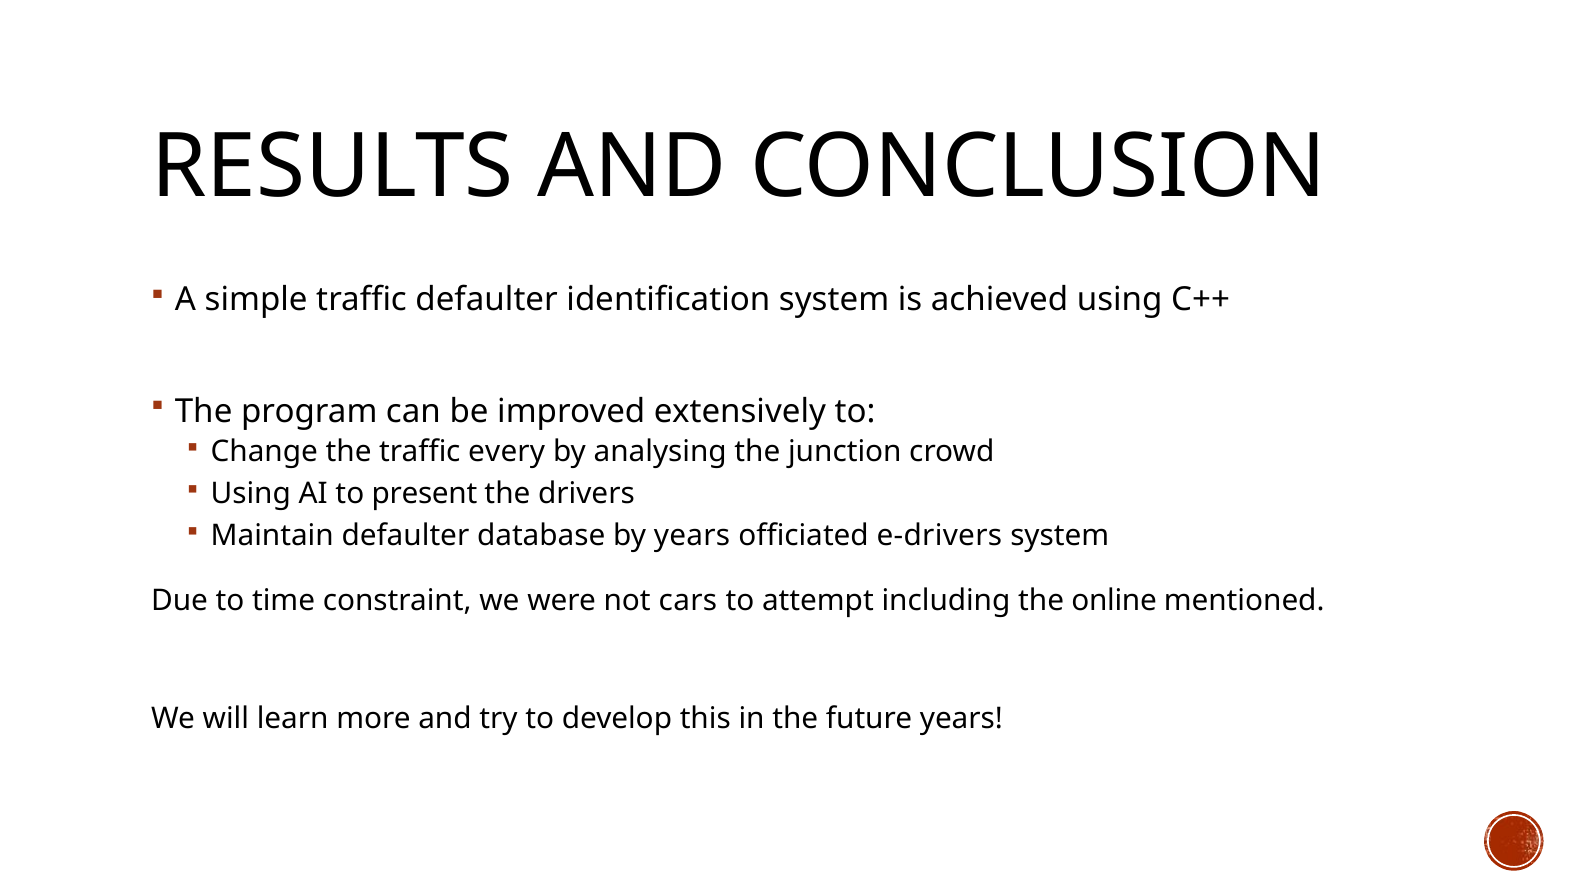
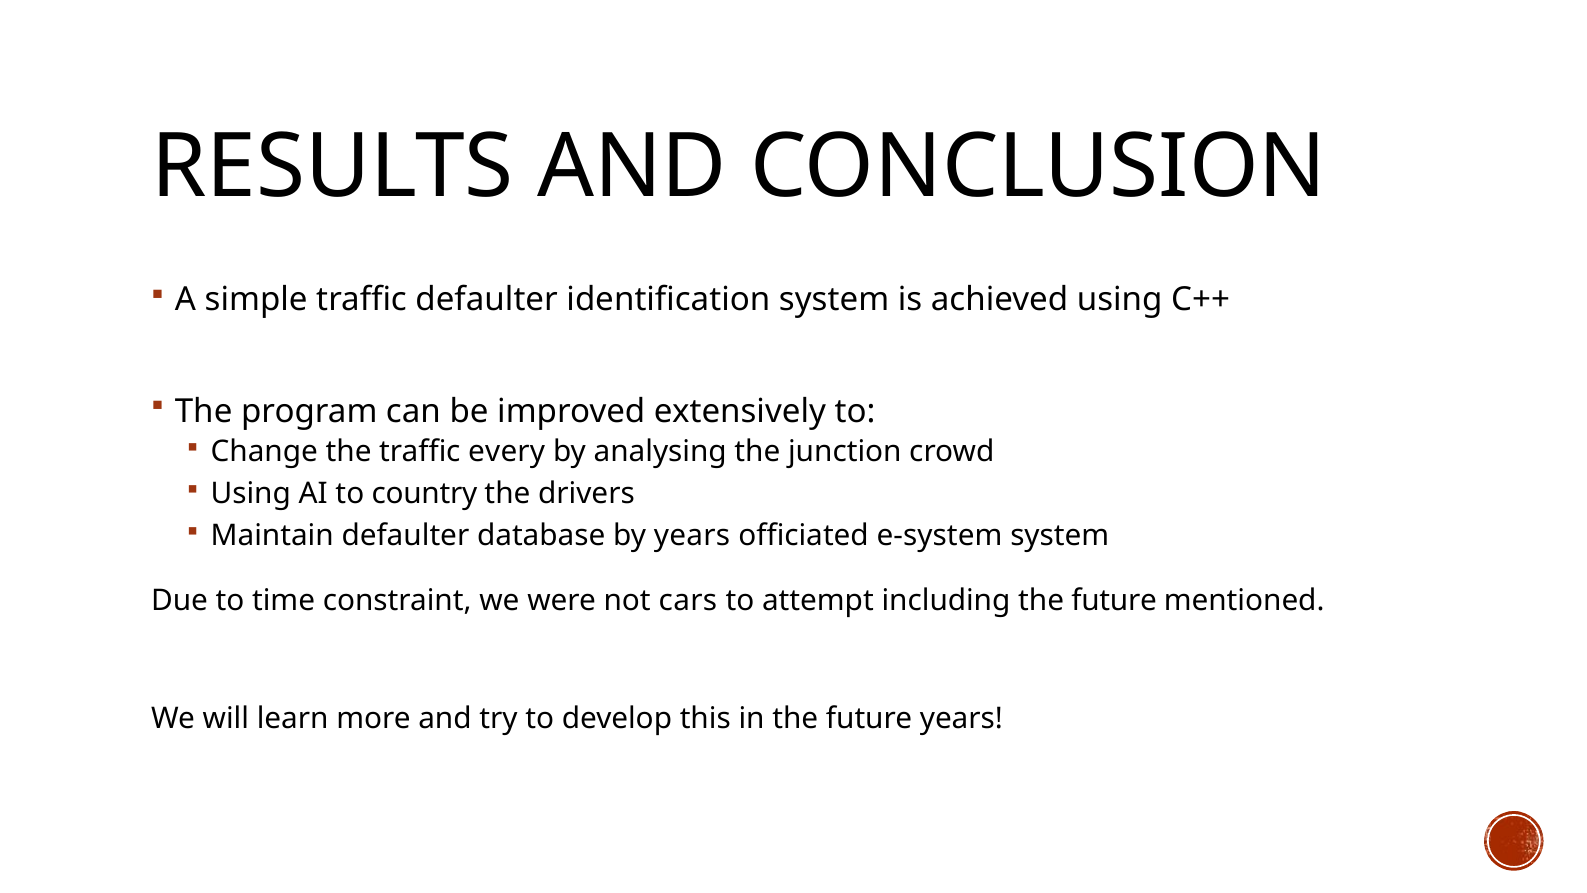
present: present -> country
e-drivers: e-drivers -> e-system
including the online: online -> future
